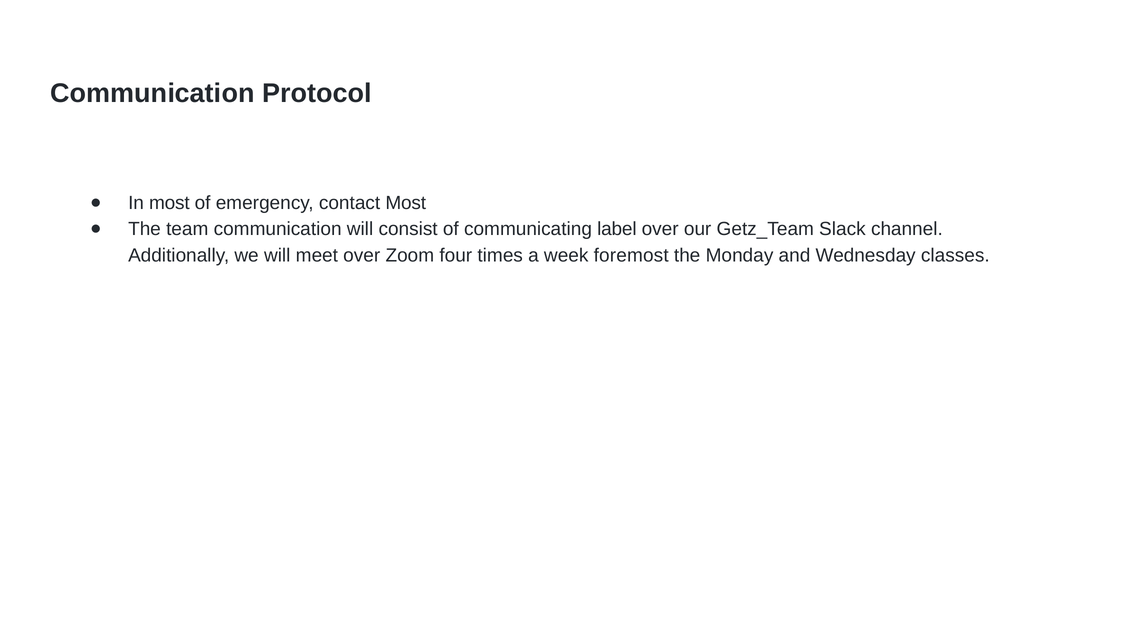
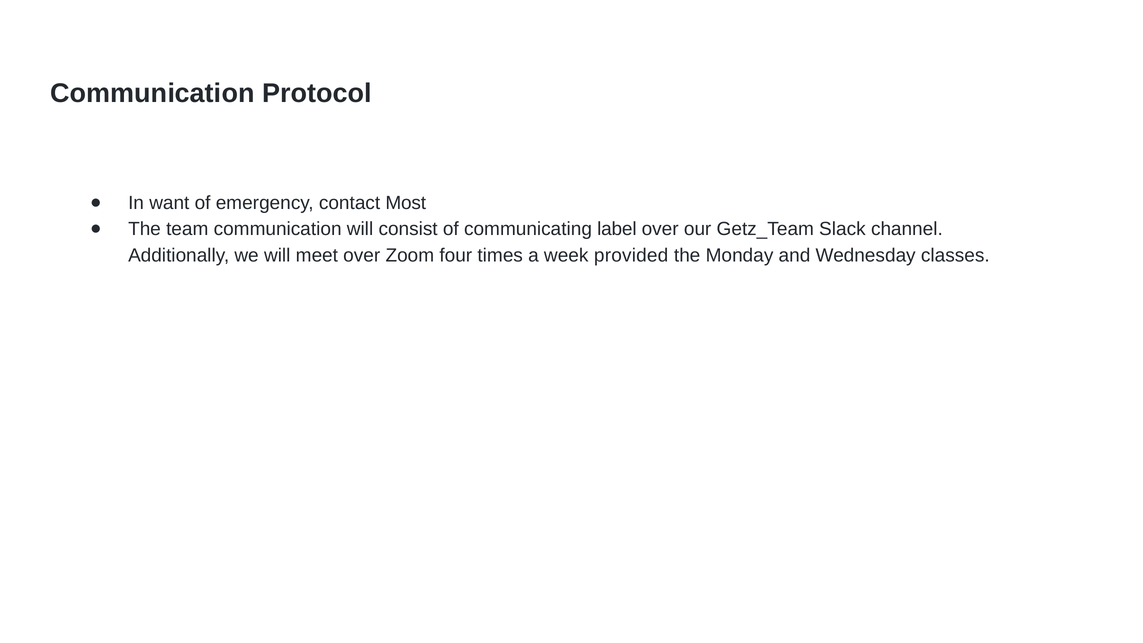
In most: most -> want
foremost: foremost -> provided
